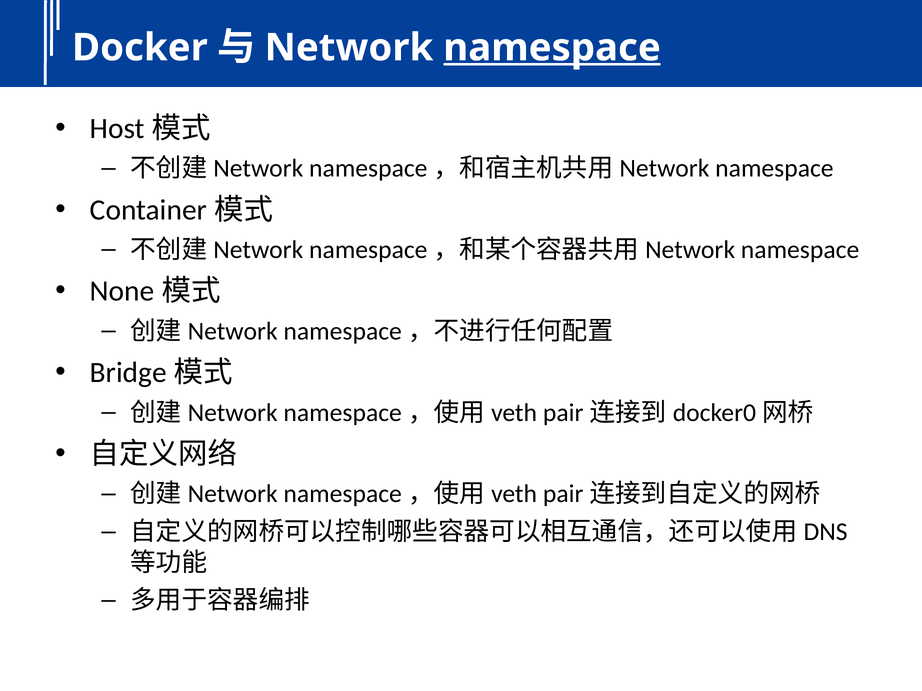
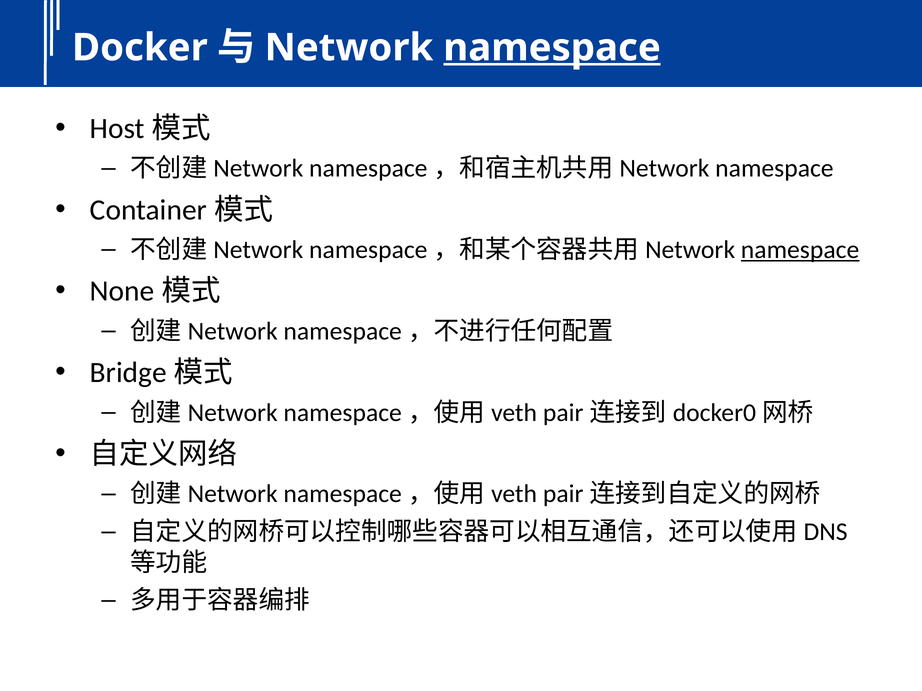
namespace at (800, 250) underline: none -> present
